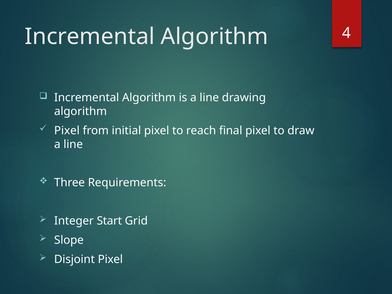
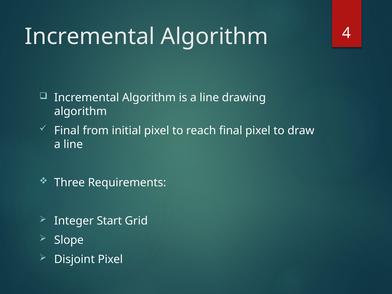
Pixel at (67, 131): Pixel -> Final
